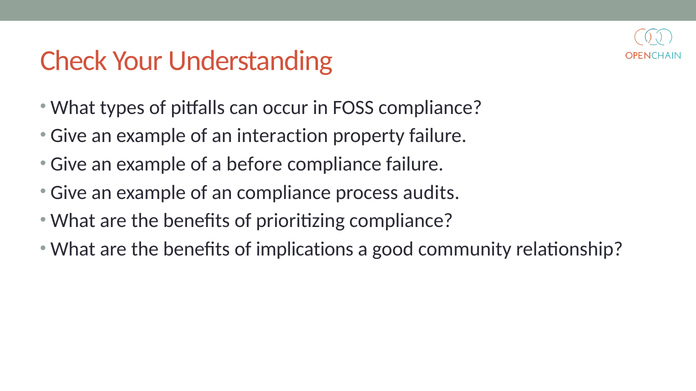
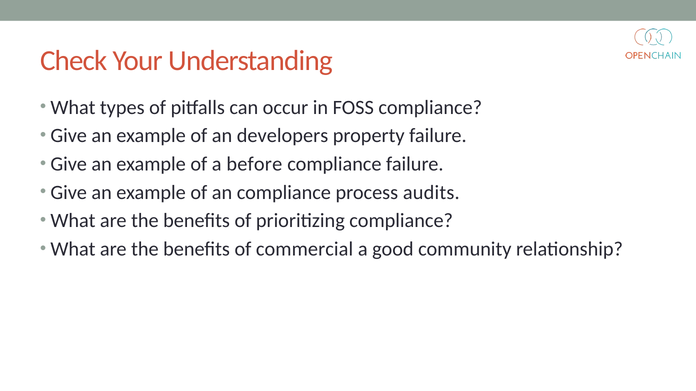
interaction: interaction -> developers
implications: implications -> commercial
